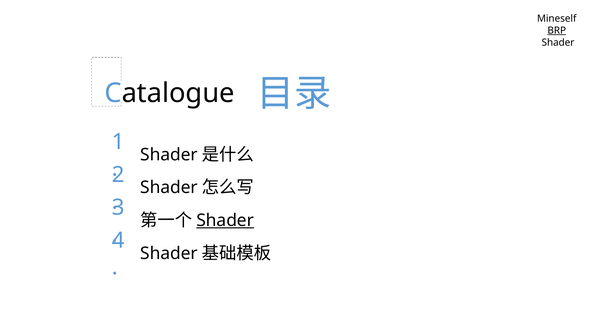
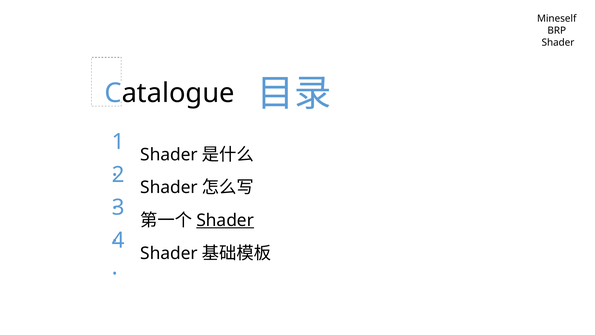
BRP underline: present -> none
